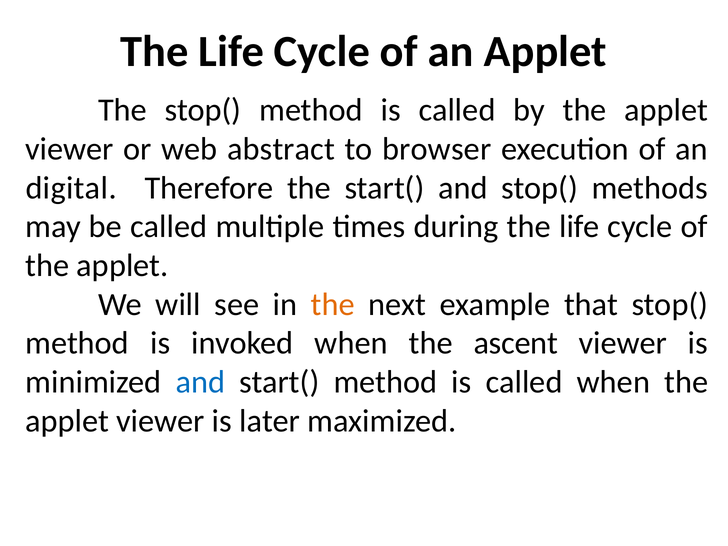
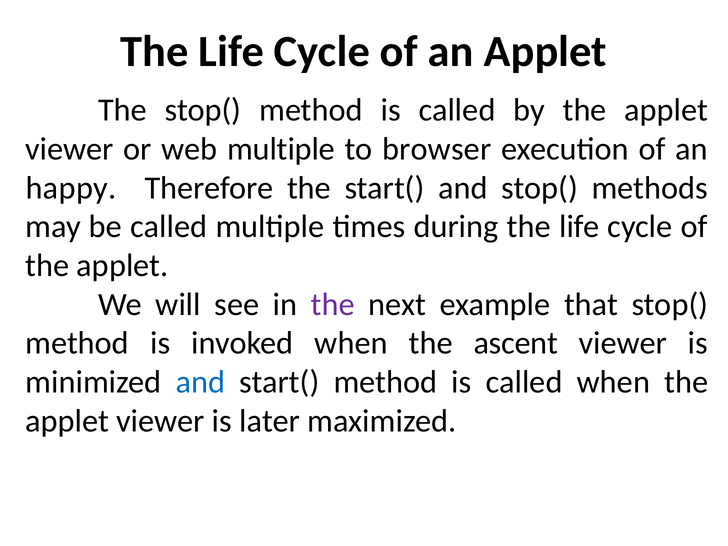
web abstract: abstract -> multiple
digital: digital -> happy
the at (333, 304) colour: orange -> purple
